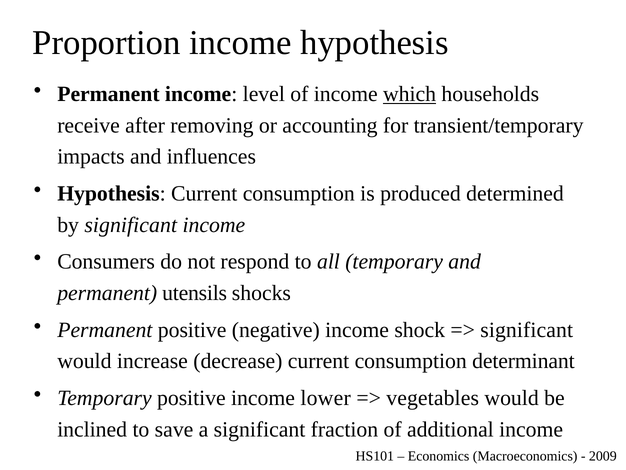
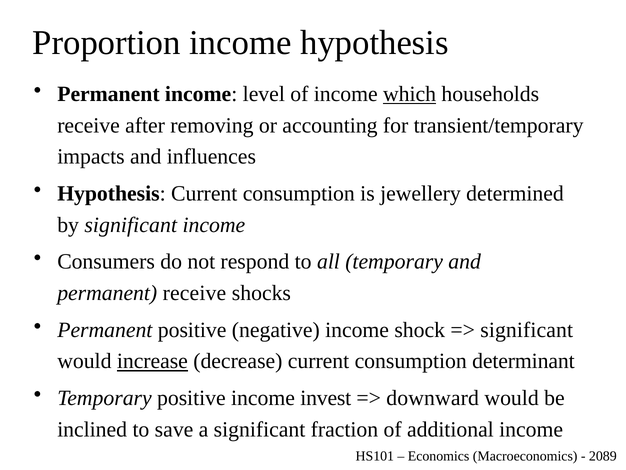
produced: produced -> jewellery
permanent utensils: utensils -> receive
increase underline: none -> present
lower: lower -> invest
vegetables: vegetables -> downward
2009: 2009 -> 2089
